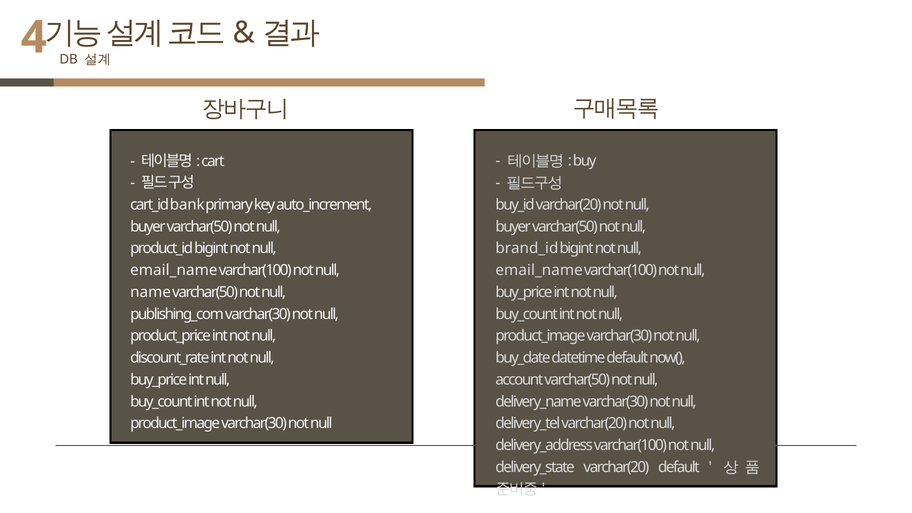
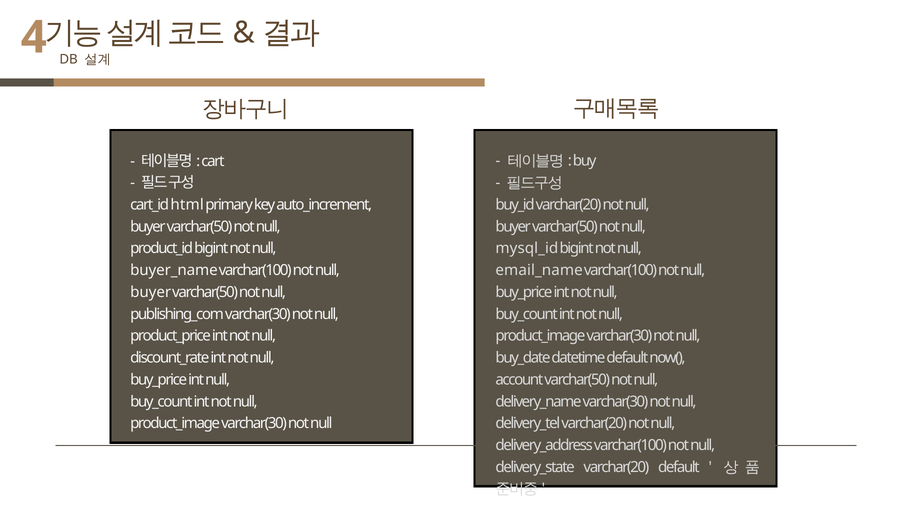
bank: bank -> html
brand_id: brand_id -> mysql_id
email_name at (174, 270): email_name -> buyer_name
name at (151, 292): name -> buyer
